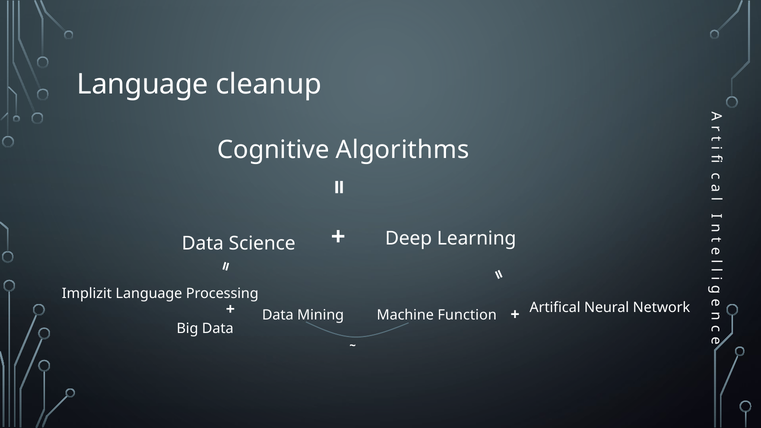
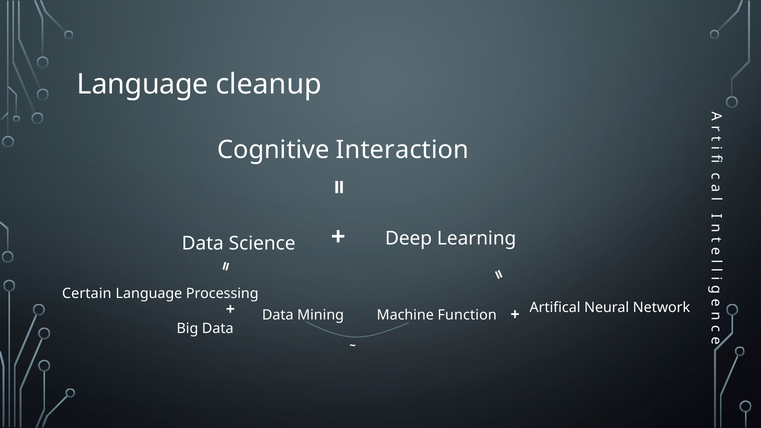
Algorithms: Algorithms -> Interaction
Implizit: Implizit -> Certain
